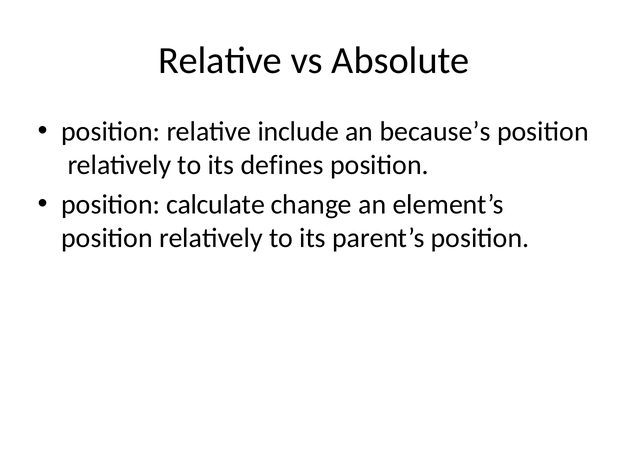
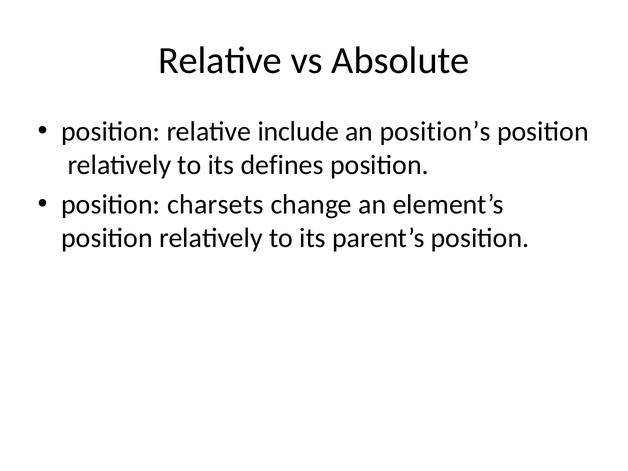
because’s: because’s -> position’s
calculate: calculate -> charsets
